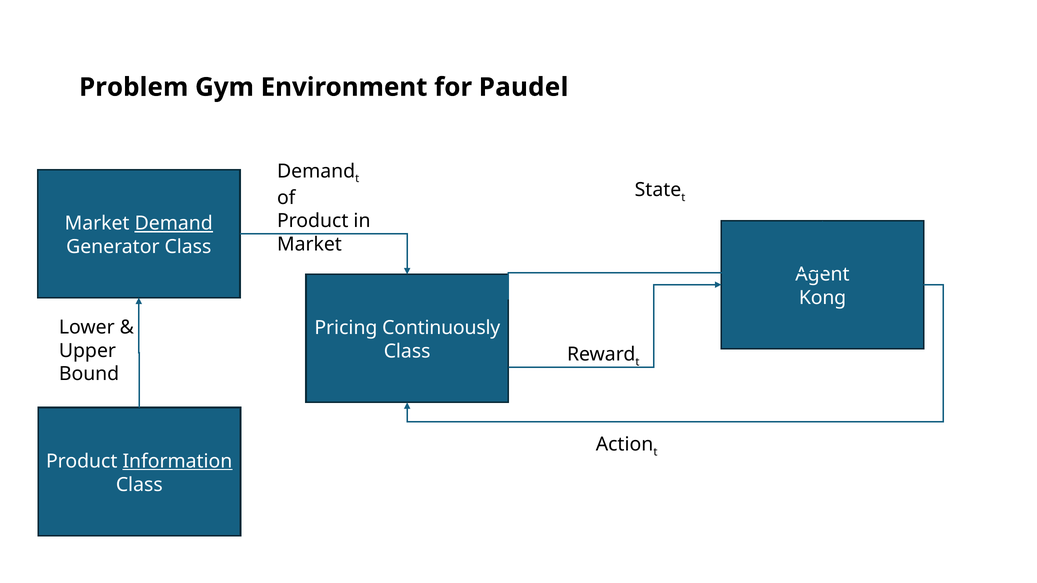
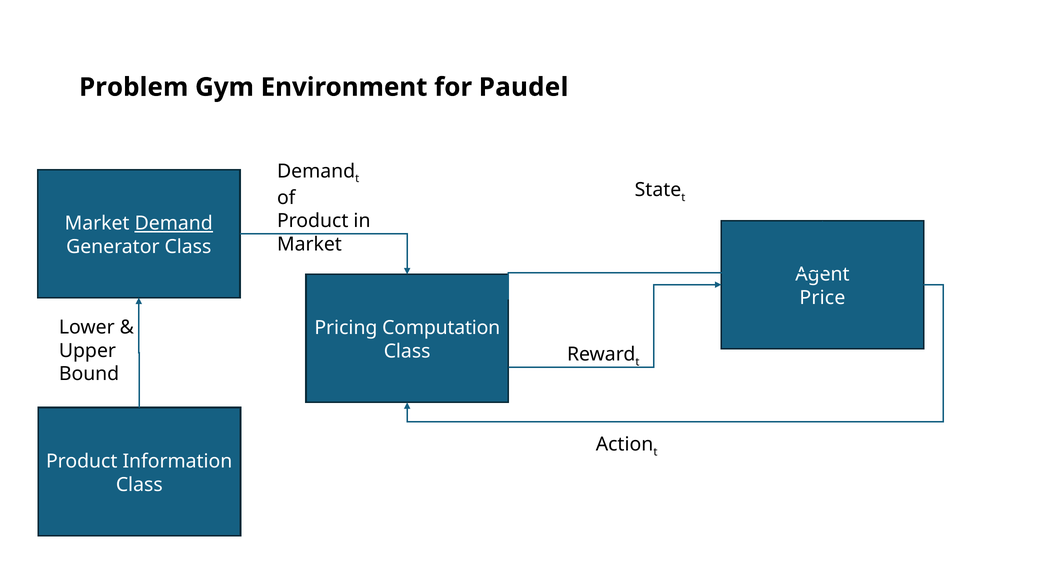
Kong: Kong -> Price
Continuously: Continuously -> Computation
Information underline: present -> none
